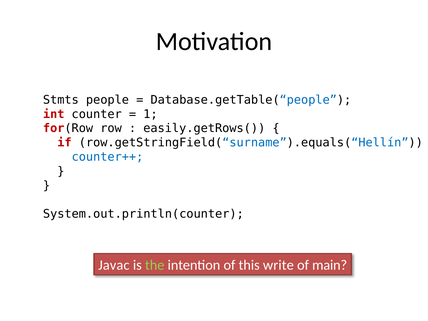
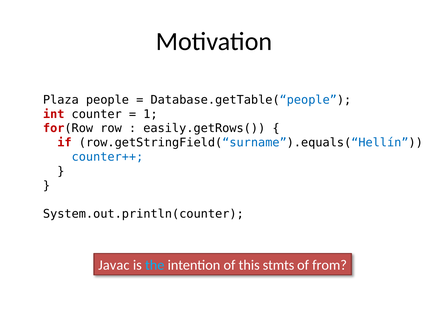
Stmts: Stmts -> Plaza
the colour: light green -> light blue
write: write -> stmts
main: main -> from
